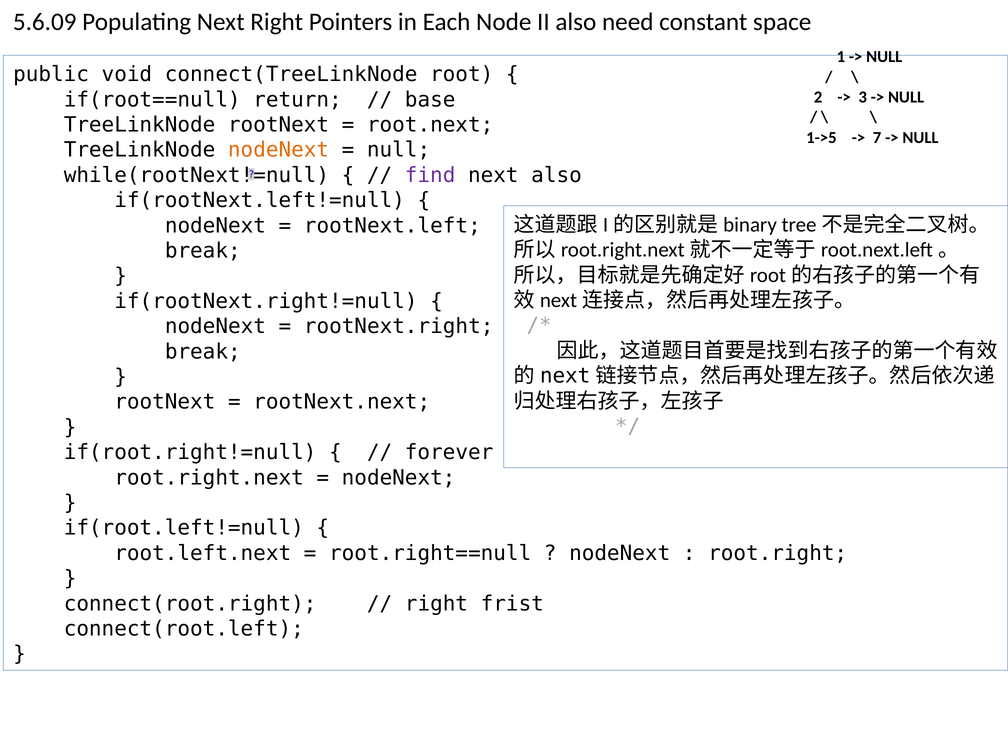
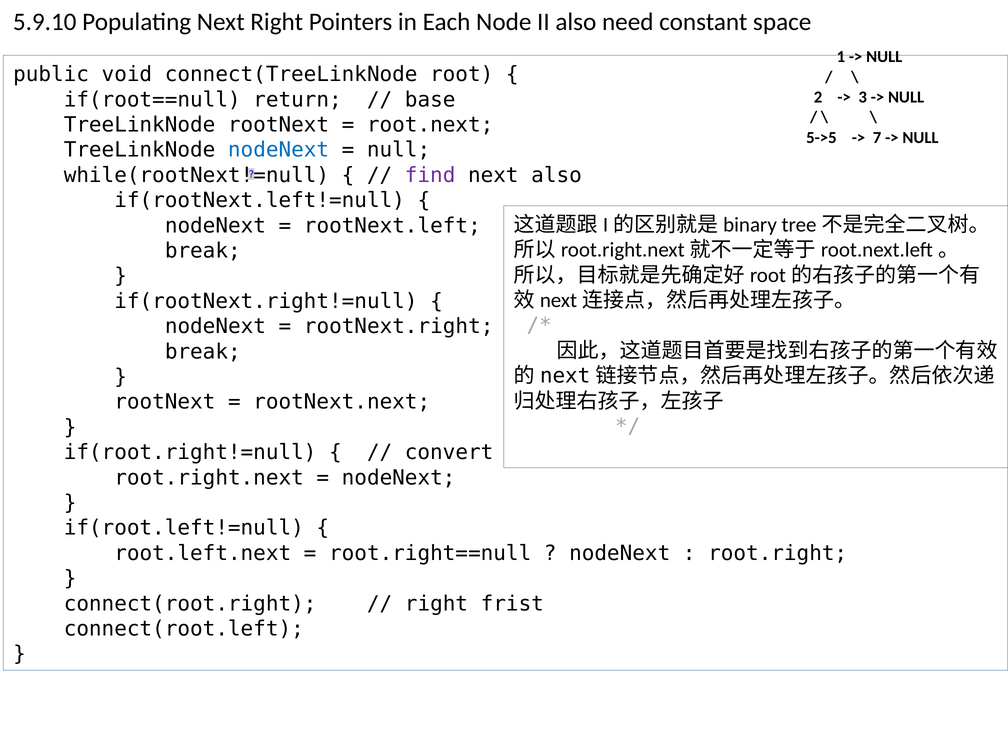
5.6.09: 5.6.09 -> 5.9.10
1->5: 1->5 -> 5->5
nodeNext at (279, 150) colour: orange -> blue
forever: forever -> convert
